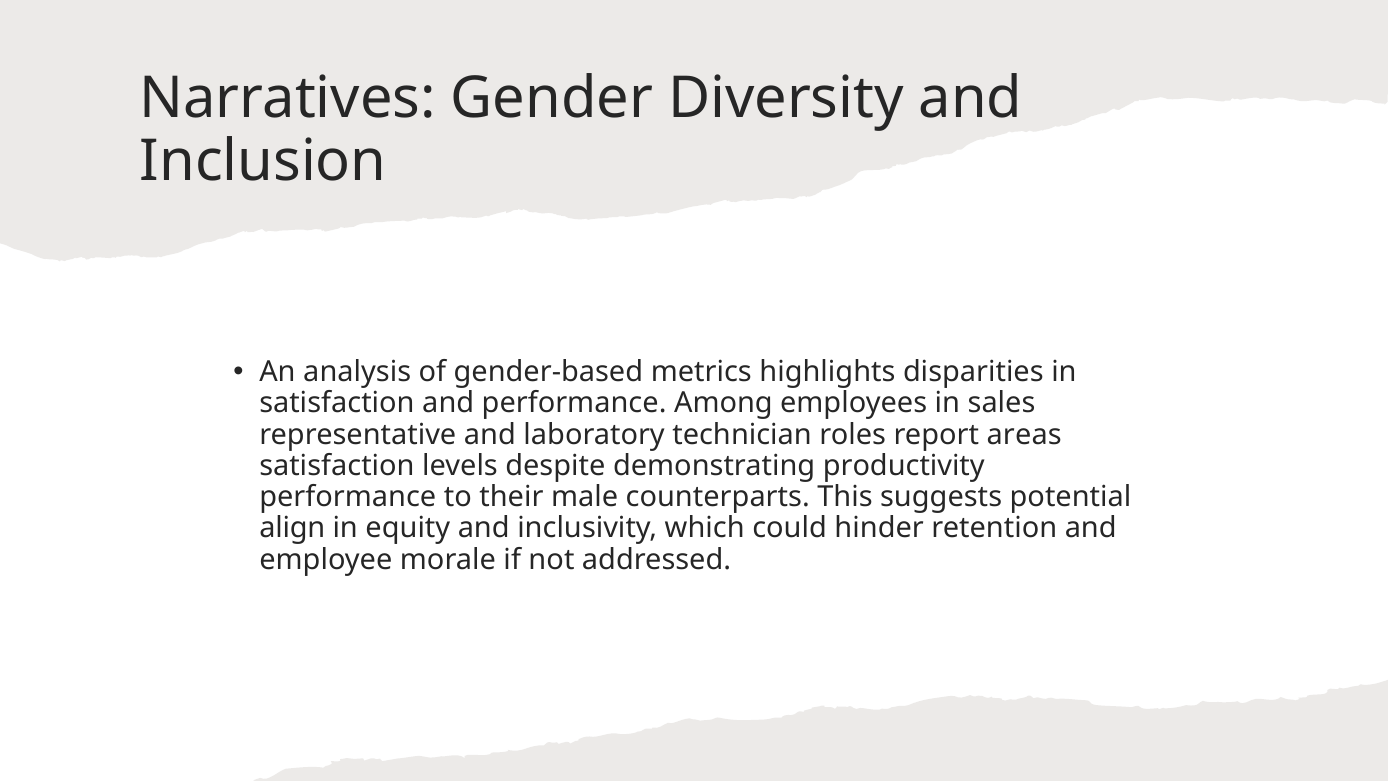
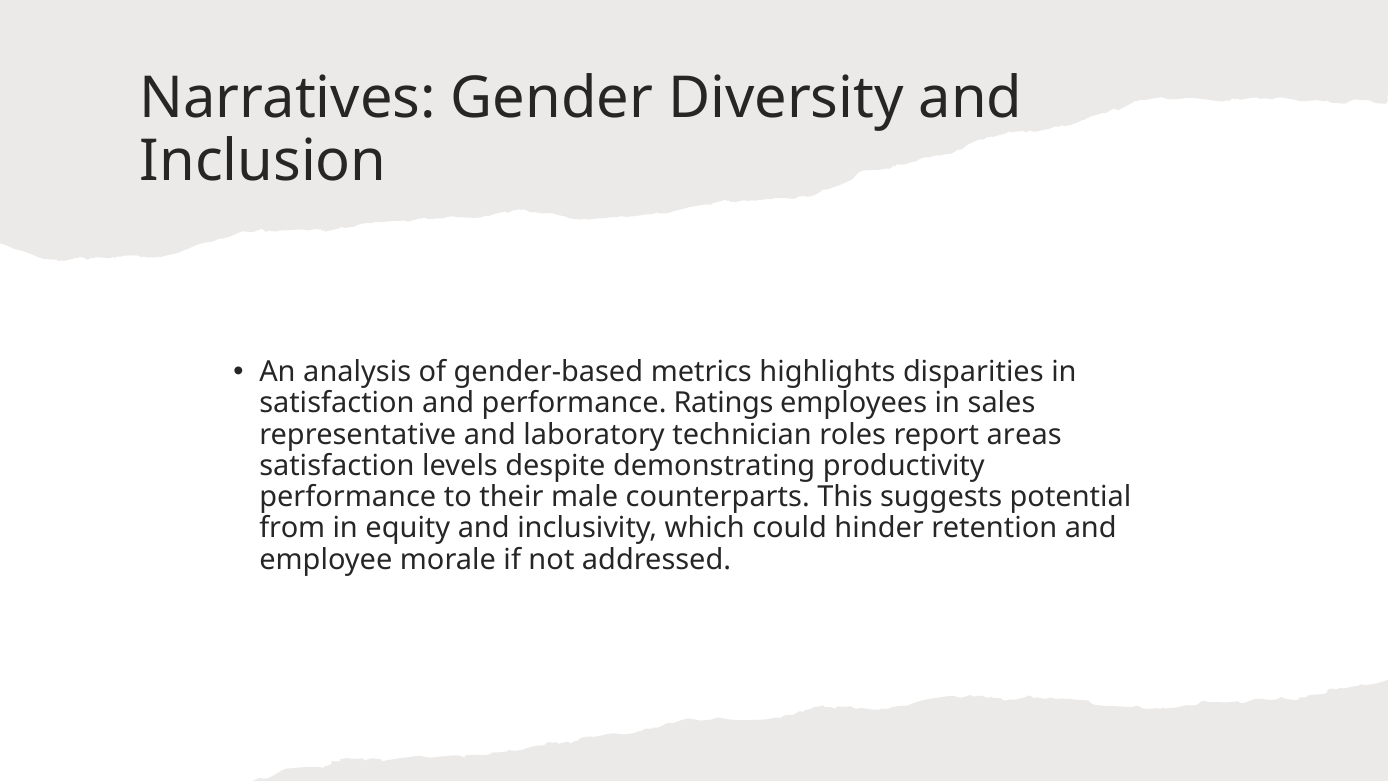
Among: Among -> Ratings
align: align -> from
